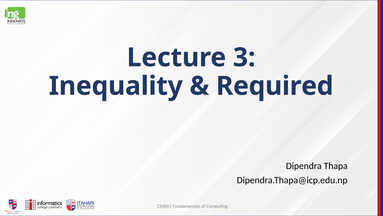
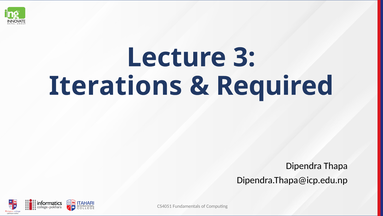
Inequality: Inequality -> Iterations
